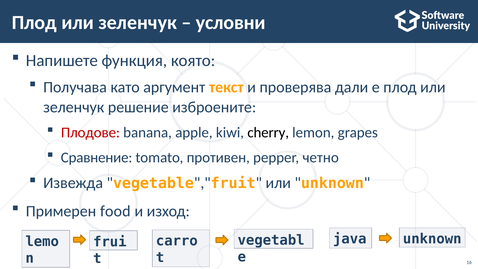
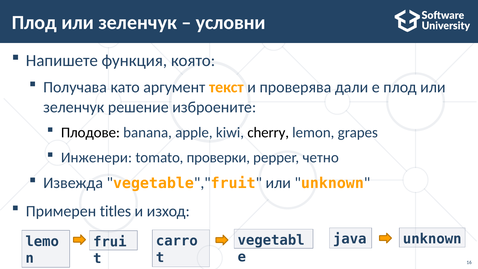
Плодове colour: red -> black
Сравнение: Сравнение -> Инженери
противен: противен -> проверки
food: food -> titles
